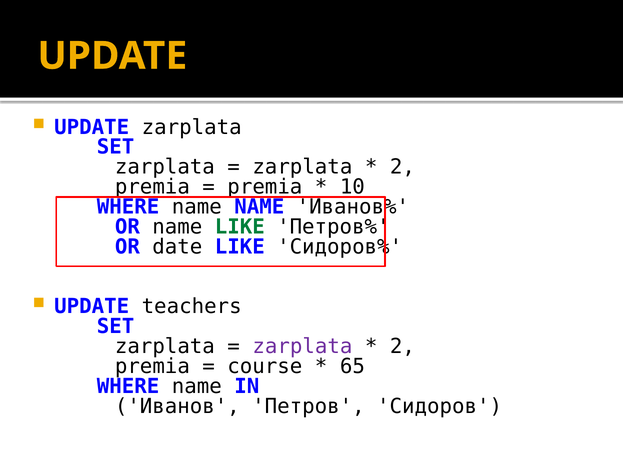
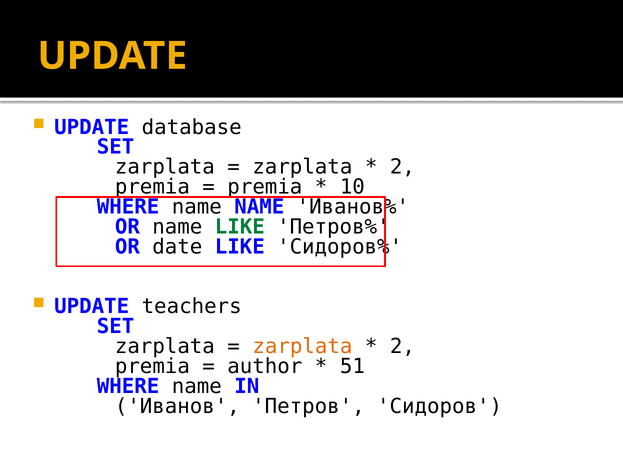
UPDATE zarplata: zarplata -> database
zarplata at (302, 347) colour: purple -> orange
course: course -> author
65: 65 -> 51
